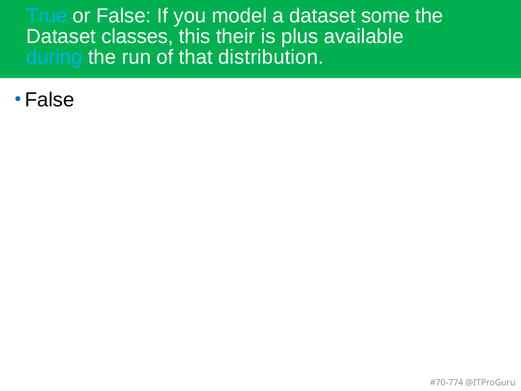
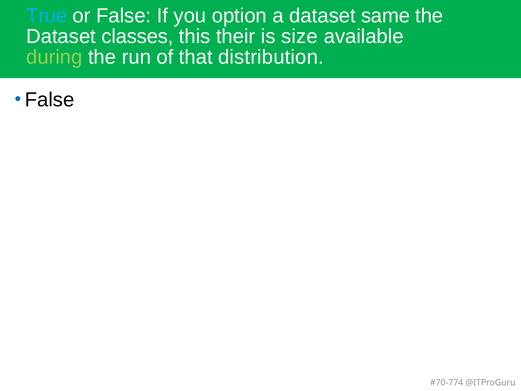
model: model -> option
some: some -> same
plus: plus -> size
during colour: light blue -> light green
